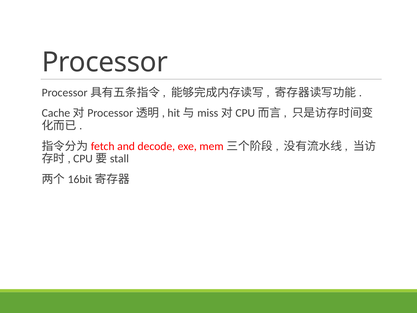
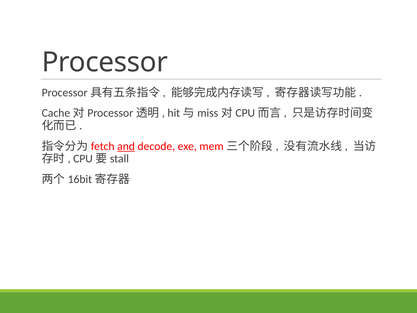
and underline: none -> present
